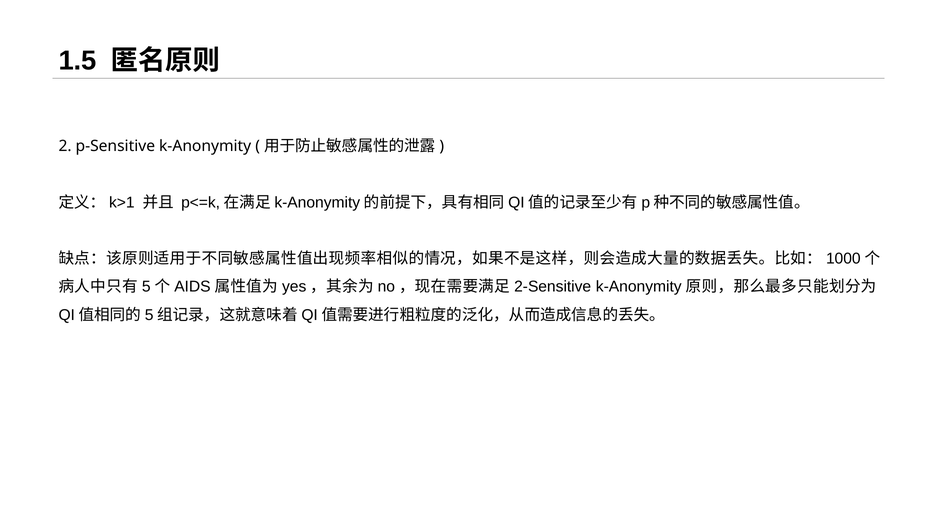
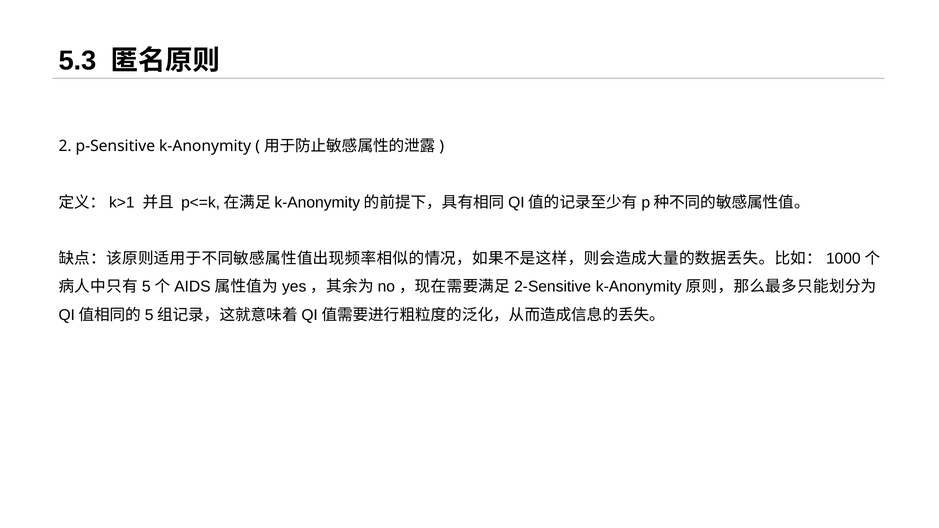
1.5: 1.5 -> 5.3
